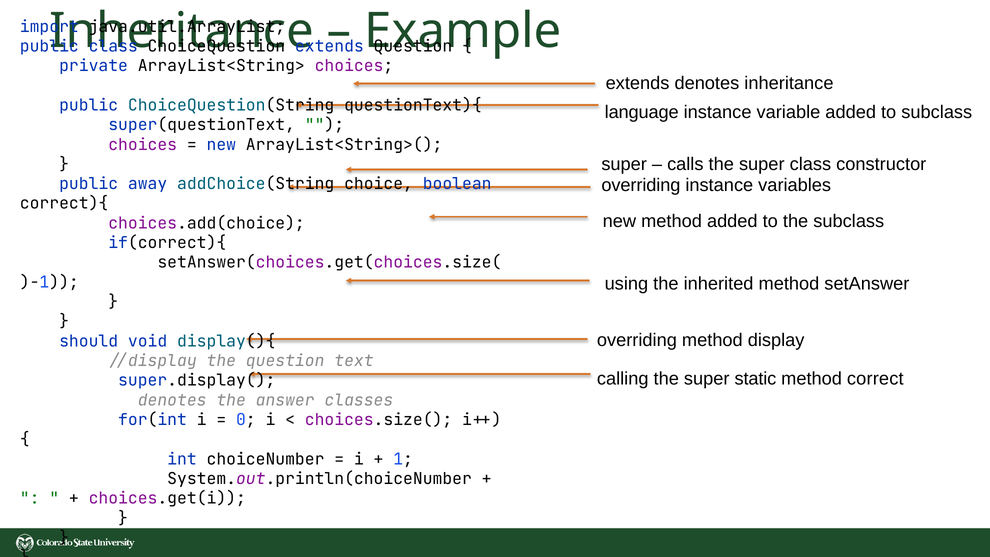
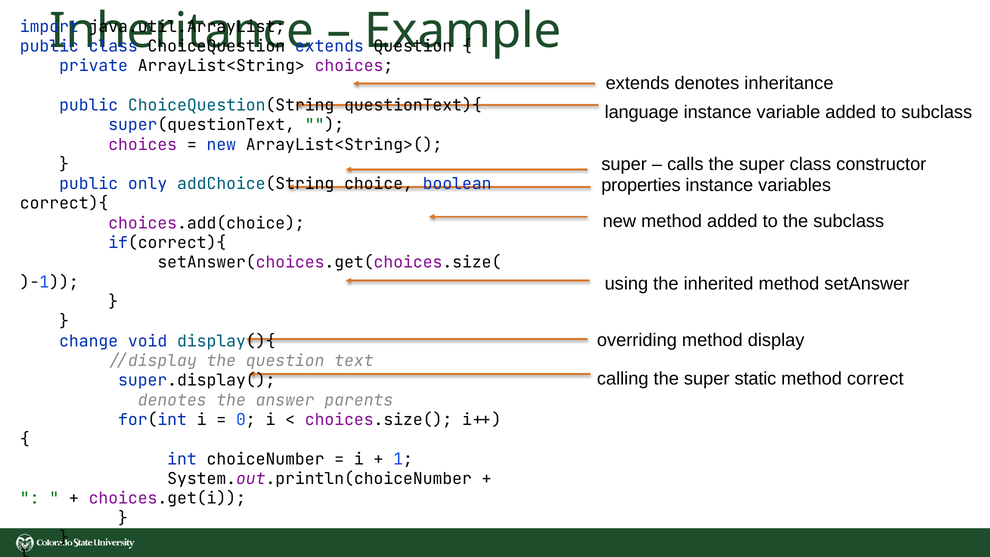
overriding at (641, 185): overriding -> properties
away: away -> only
should: should -> change
classes: classes -> parents
